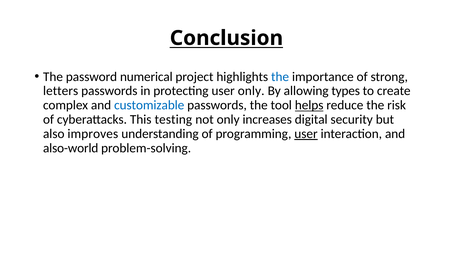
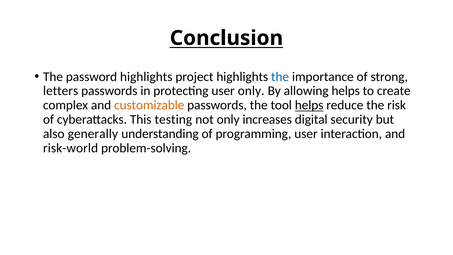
password numerical: numerical -> highlights
allowing types: types -> helps
customizable colour: blue -> orange
improves: improves -> generally
user at (306, 134) underline: present -> none
also-world: also-world -> risk-world
